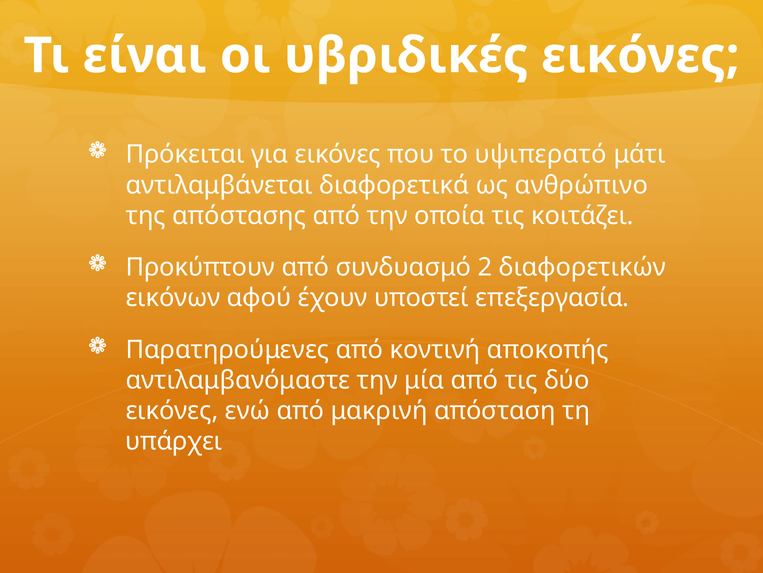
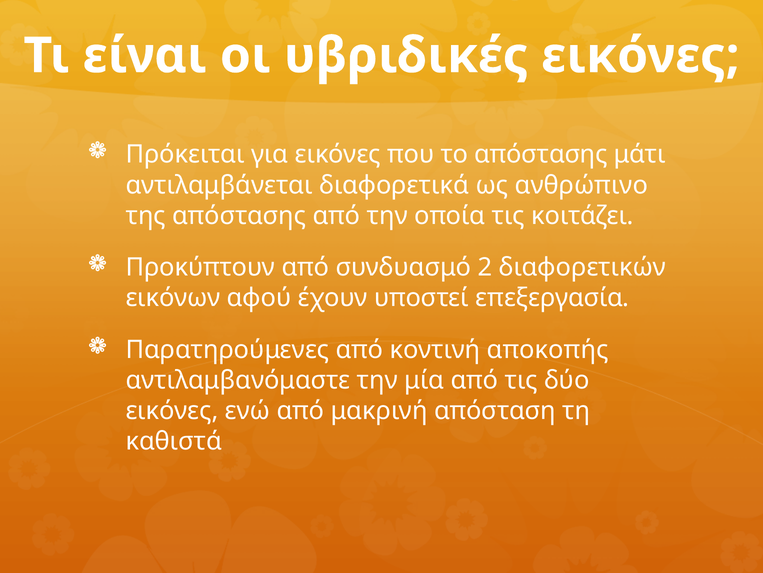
το υψιπερατό: υψιπερατό -> απόστασης
υπάρχει: υπάρχει -> καθιστά
